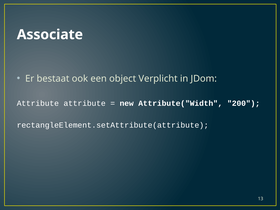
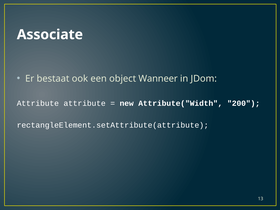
Verplicht: Verplicht -> Wanneer
